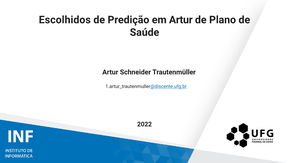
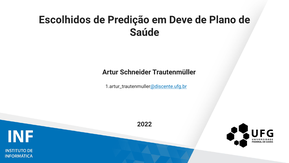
em Artur: Artur -> Deve
